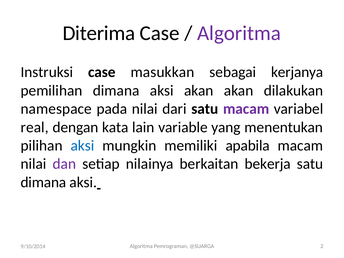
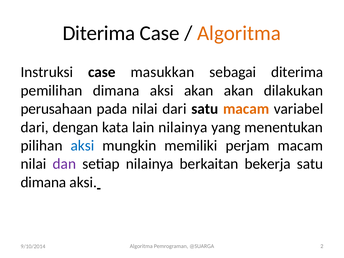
Algoritma at (239, 33) colour: purple -> orange
sebagai kerjanya: kerjanya -> diterima
namespace: namespace -> perusahaan
macam at (246, 109) colour: purple -> orange
real at (35, 127): real -> dari
lain variable: variable -> nilainya
apabila: apabila -> perjam
